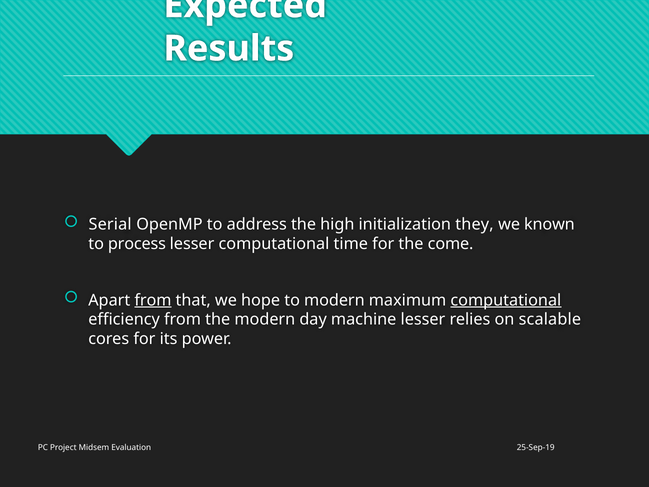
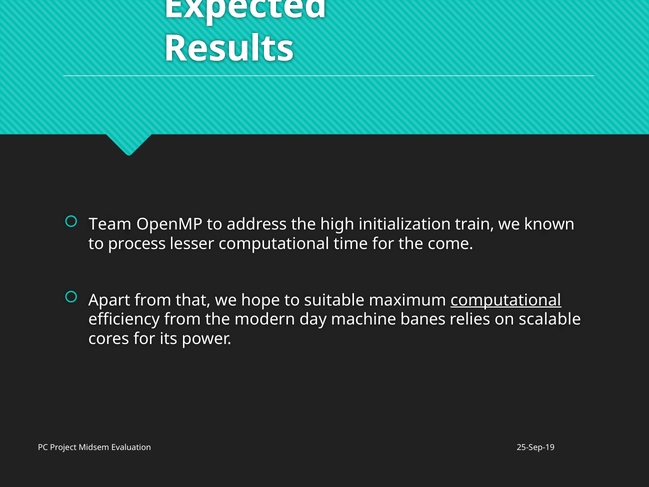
Serial: Serial -> Team
they: they -> train
from at (153, 300) underline: present -> none
to modern: modern -> suitable
machine lesser: lesser -> banes
